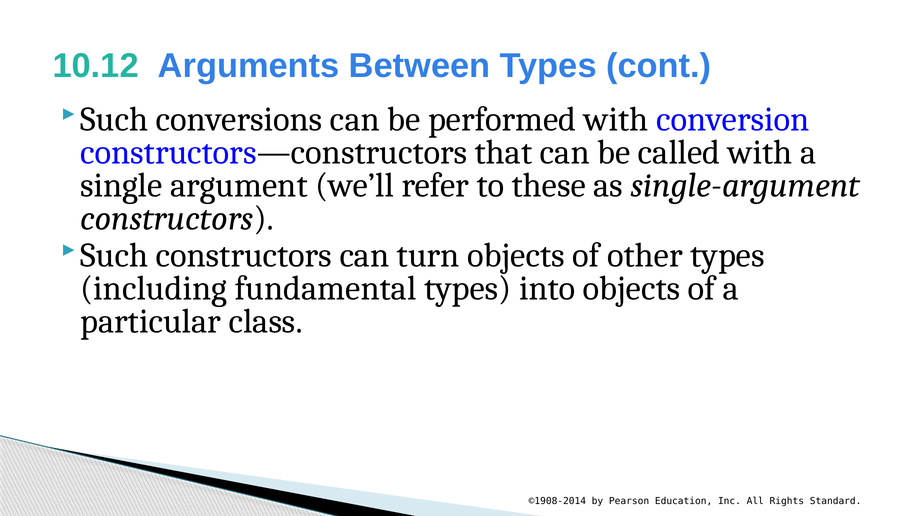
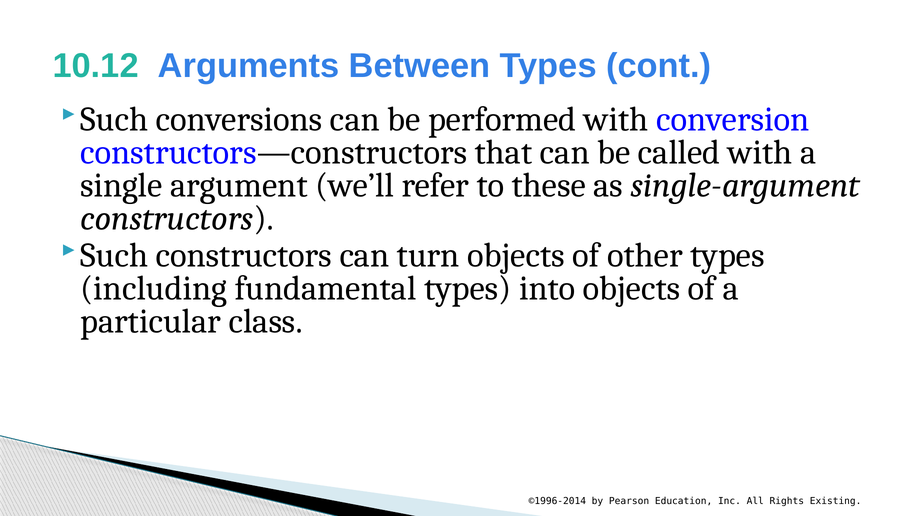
©1908-2014: ©1908-2014 -> ©1996-2014
Standard: Standard -> Existing
